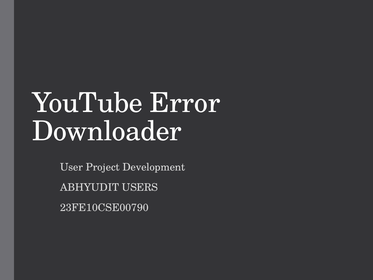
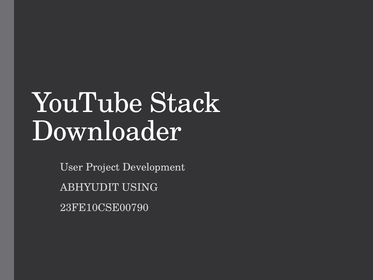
Error: Error -> Stack
USERS: USERS -> USING
